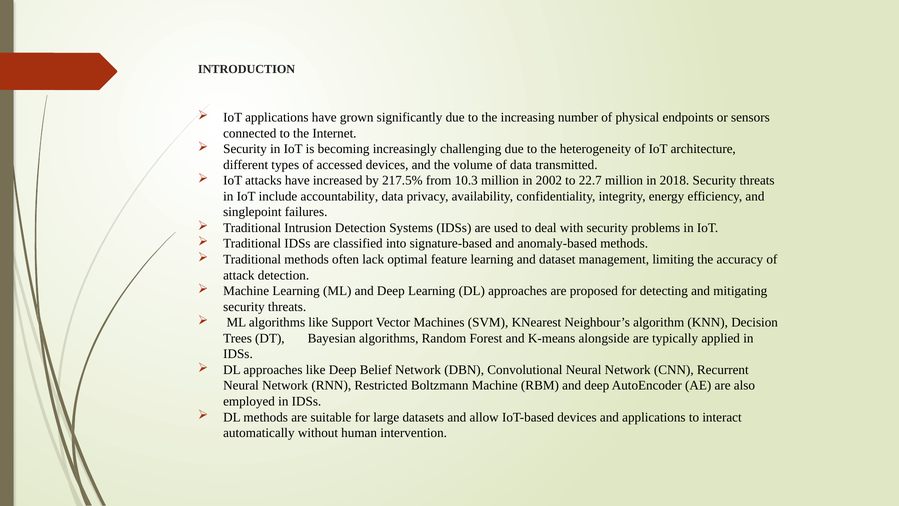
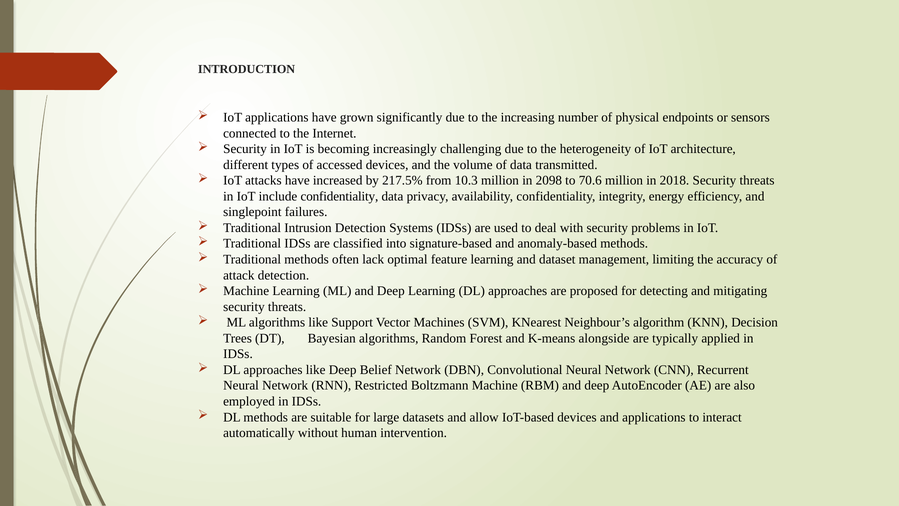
2002: 2002 -> 2098
22.7: 22.7 -> 70.6
include accountability: accountability -> confidentiality
